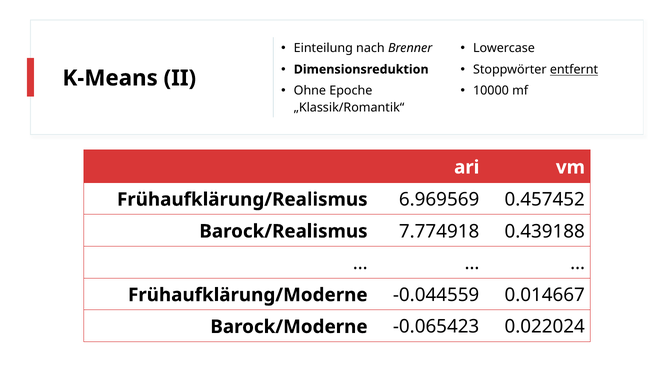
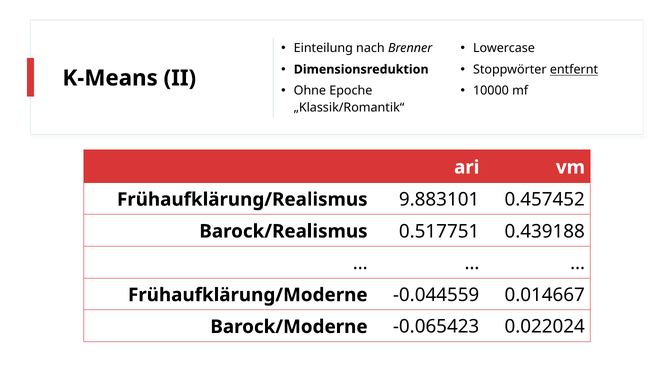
6.969569: 6.969569 -> 9.883101
7.774918: 7.774918 -> 0.517751
